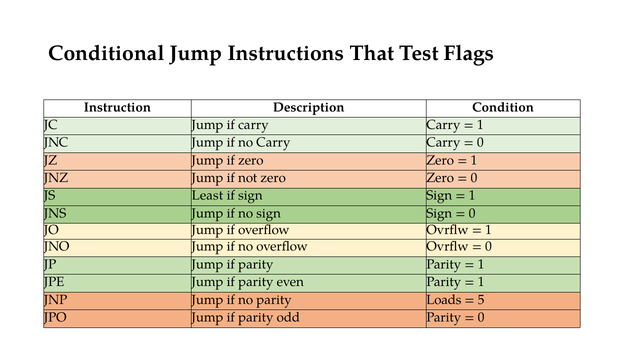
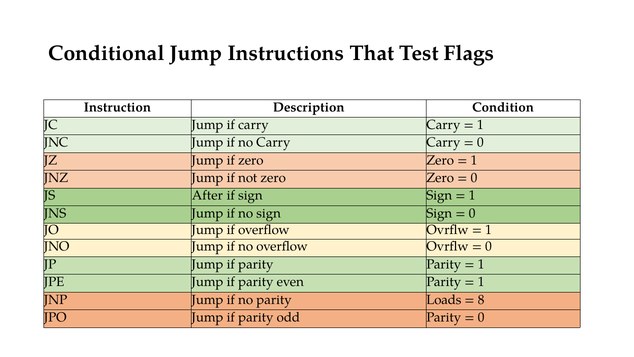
Least: Least -> After
5: 5 -> 8
